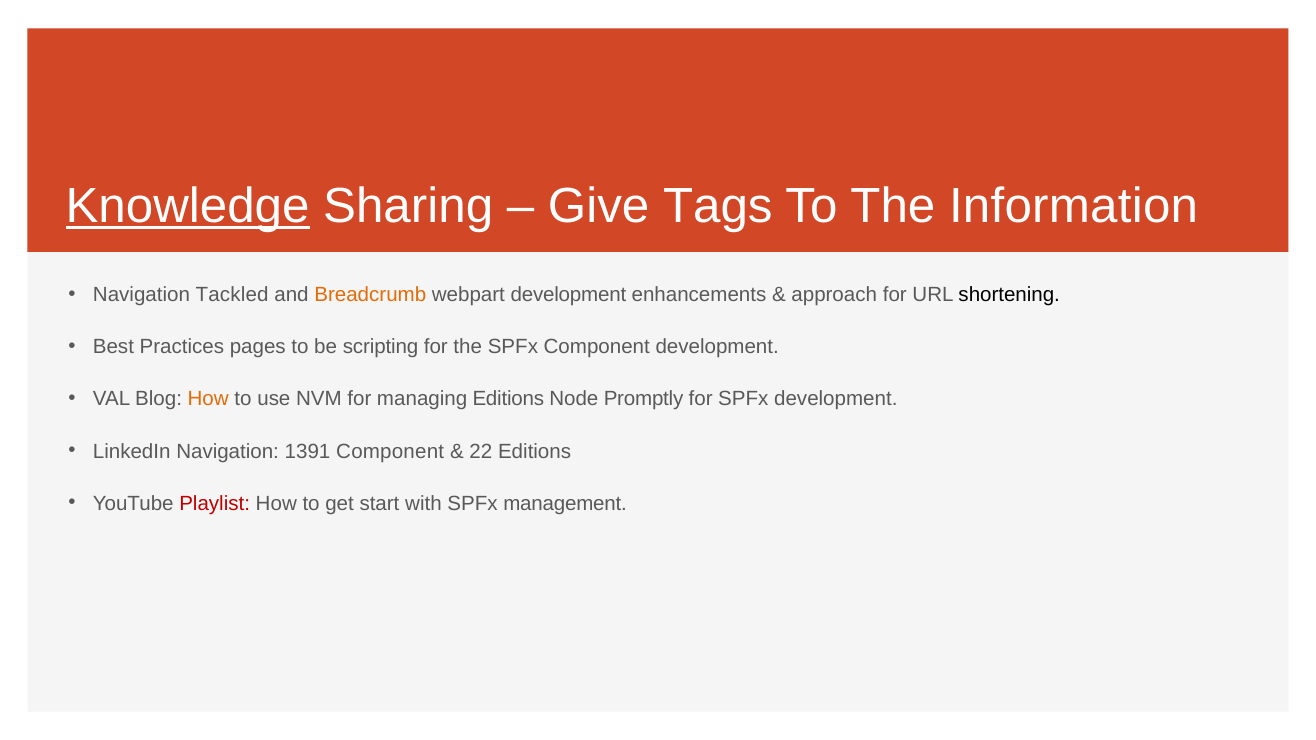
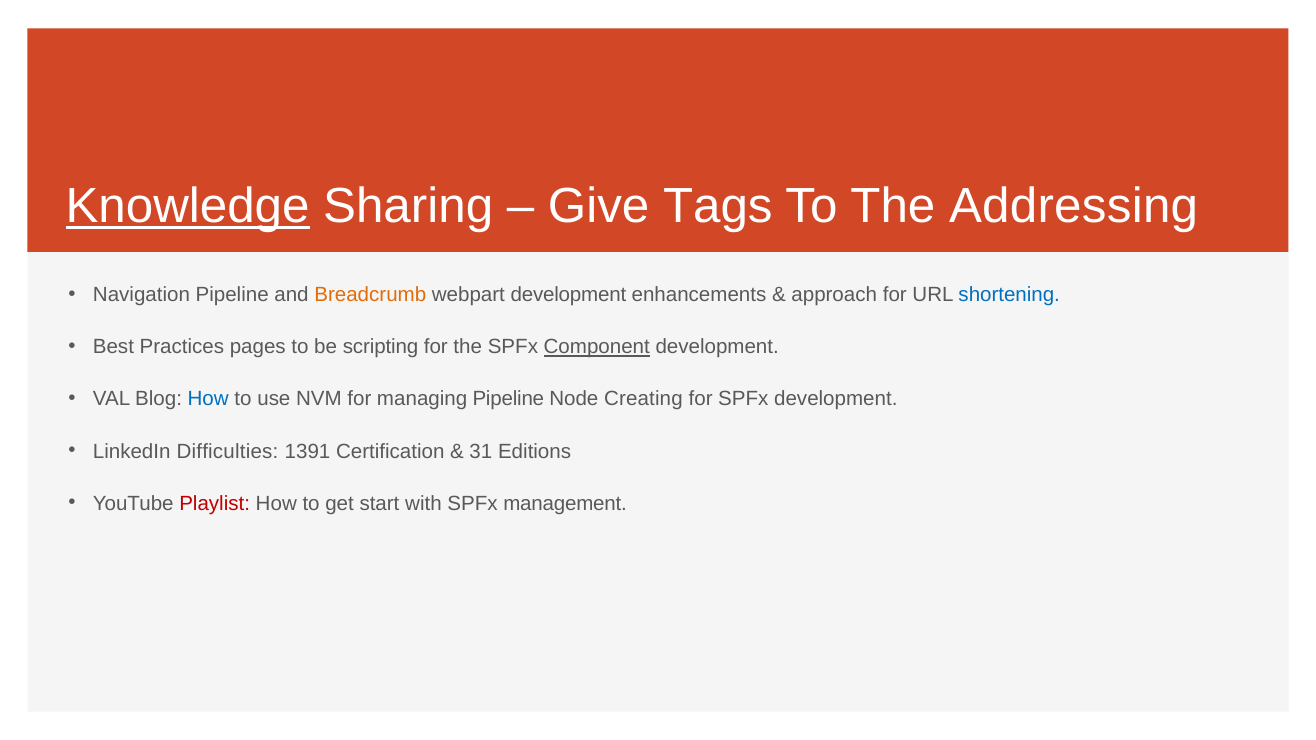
Information: Information -> Addressing
Navigation Tackled: Tackled -> Pipeline
shortening colour: black -> blue
Component at (597, 347) underline: none -> present
How at (208, 399) colour: orange -> blue
managing Editions: Editions -> Pipeline
Promptly: Promptly -> Creating
LinkedIn Navigation: Navigation -> Difficulties
1391 Component: Component -> Certification
22: 22 -> 31
